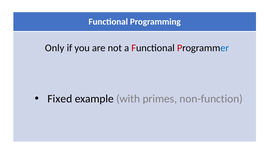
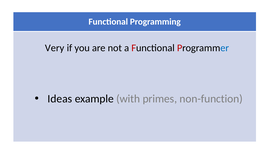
Only: Only -> Very
Fixed: Fixed -> Ideas
